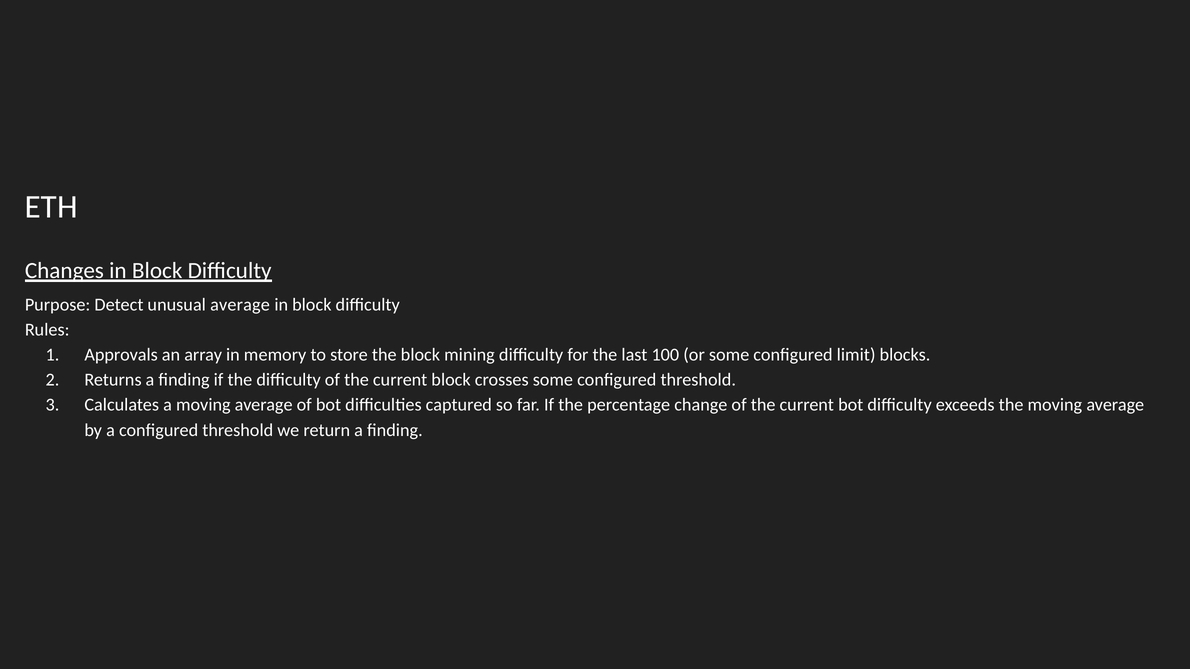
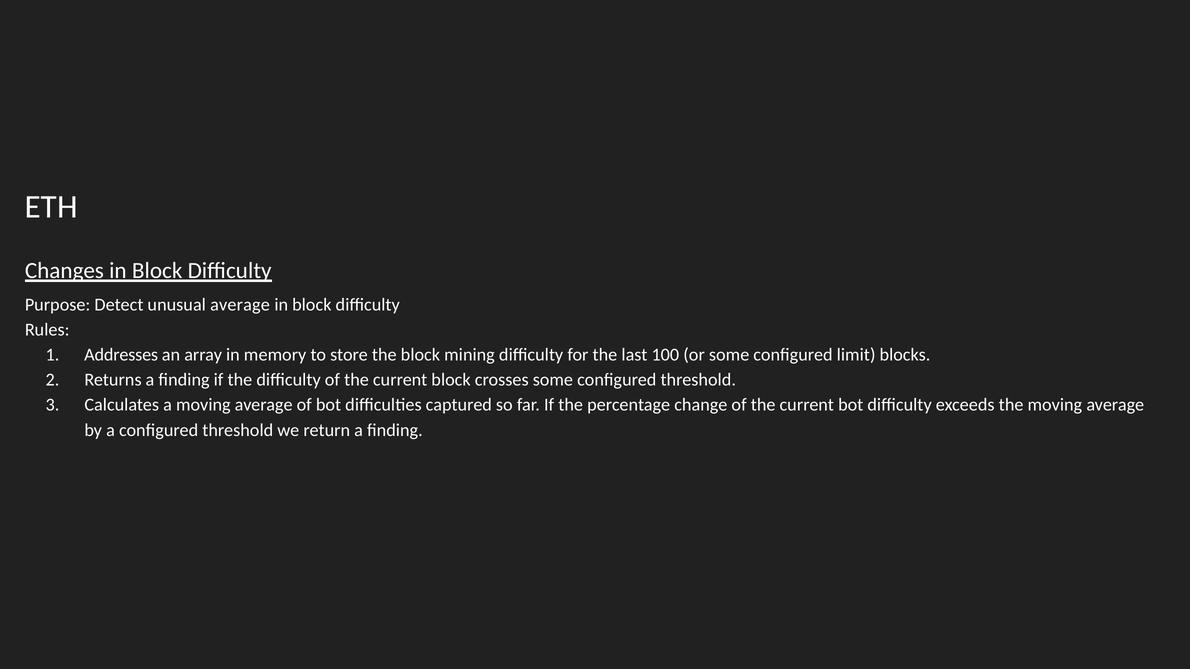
Approvals: Approvals -> Addresses
